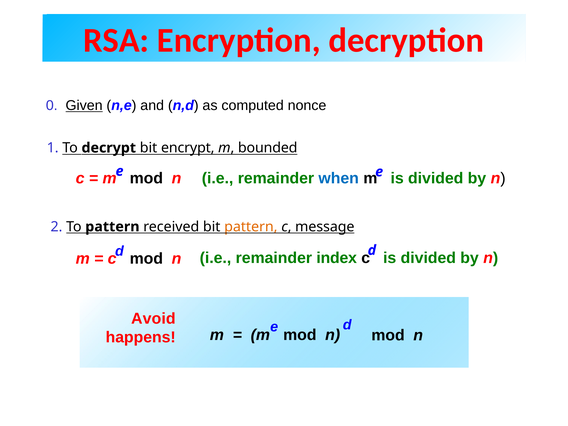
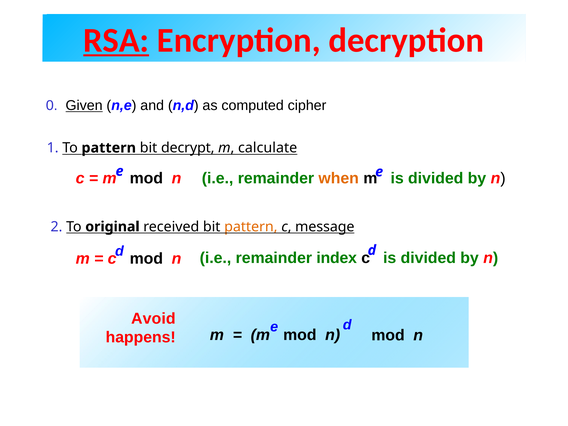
RSA underline: none -> present
nonce: nonce -> cipher
To decrypt: decrypt -> pattern
encrypt: encrypt -> decrypt
bounded: bounded -> calculate
when colour: blue -> orange
To pattern: pattern -> original
